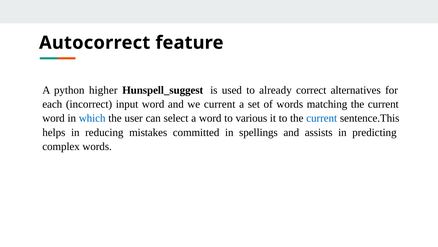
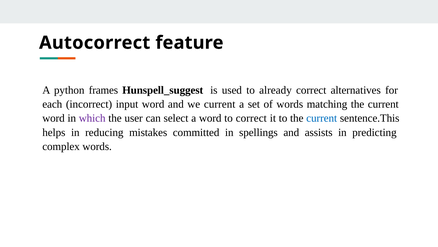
higher: higher -> frames
which colour: blue -> purple
to various: various -> correct
